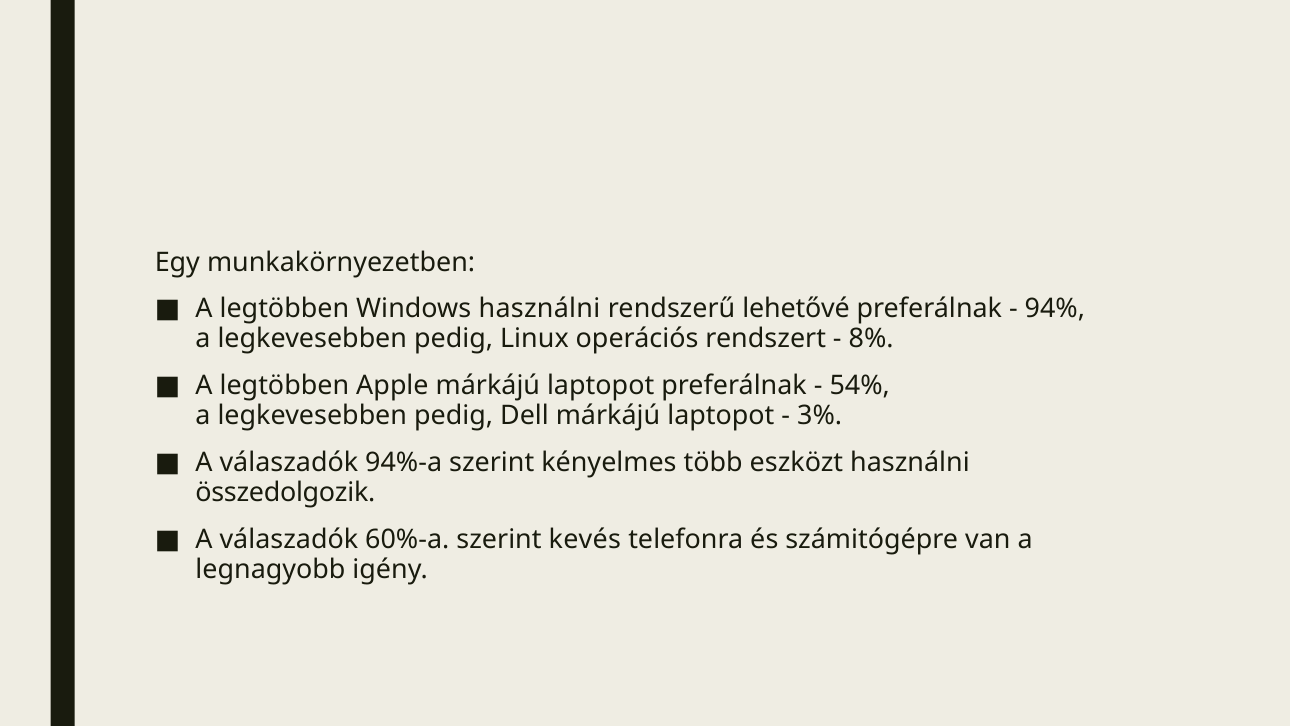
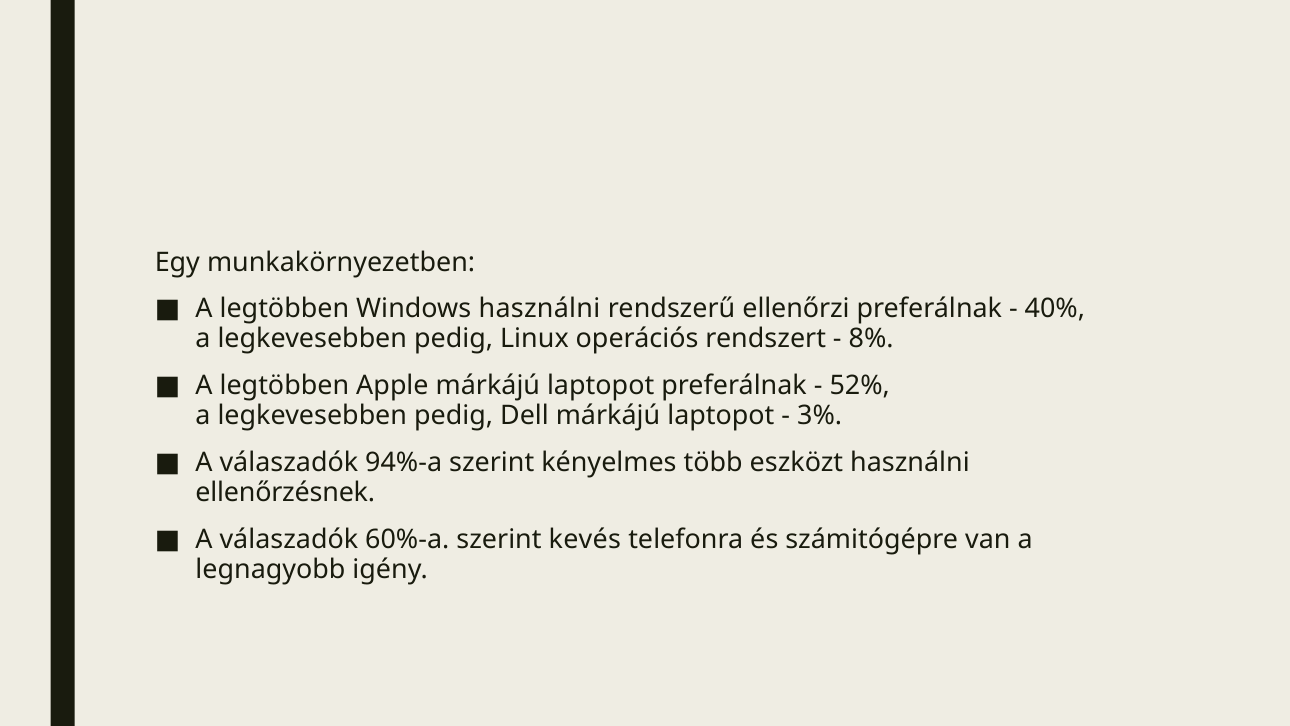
lehetővé: lehetővé -> ellenőrzi
94%: 94% -> 40%
54%: 54% -> 52%
összedolgozik: összedolgozik -> ellenőrzésnek
